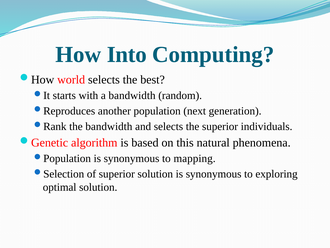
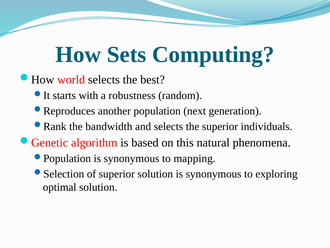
Into: Into -> Sets
a bandwidth: bandwidth -> robustness
